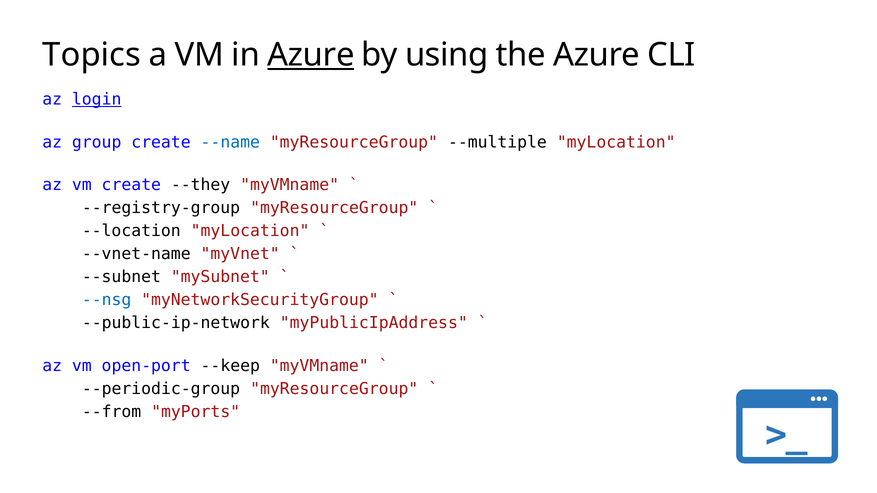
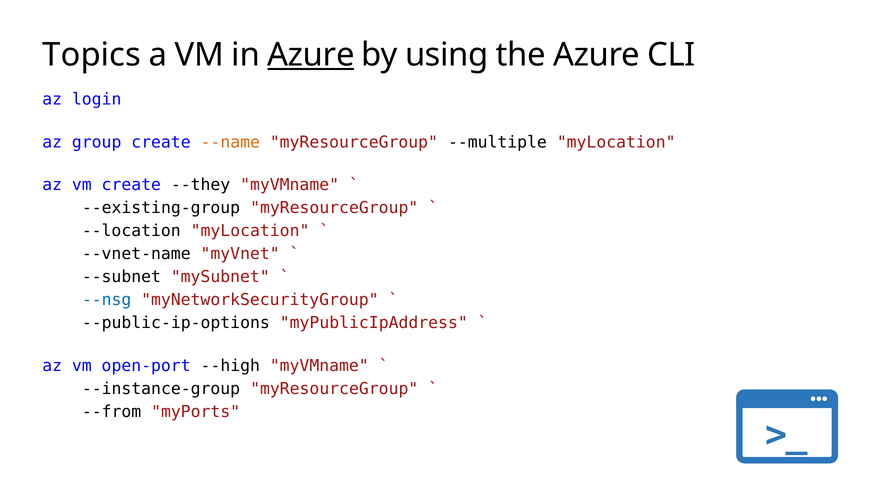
login underline: present -> none
--name colour: blue -> orange
--registry-group: --registry-group -> --existing-group
--public-ip-network: --public-ip-network -> --public-ip-options
--keep: --keep -> --high
--periodic-group: --periodic-group -> --instance-group
